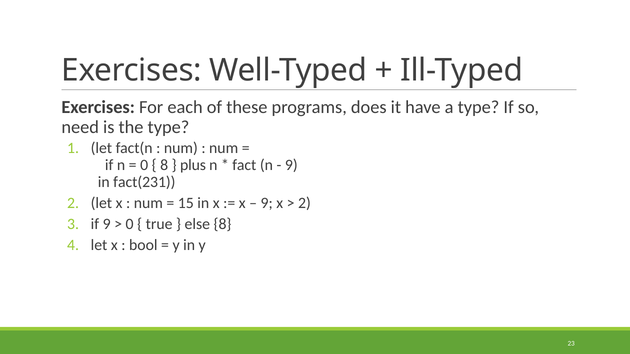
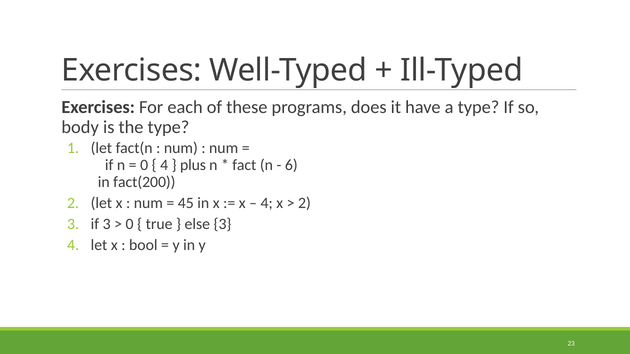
need: need -> body
8 at (164, 165): 8 -> 4
9 at (291, 165): 9 -> 6
fact(231: fact(231 -> fact(200
15: 15 -> 45
9 at (267, 203): 9 -> 4
if 9: 9 -> 3
else 8: 8 -> 3
